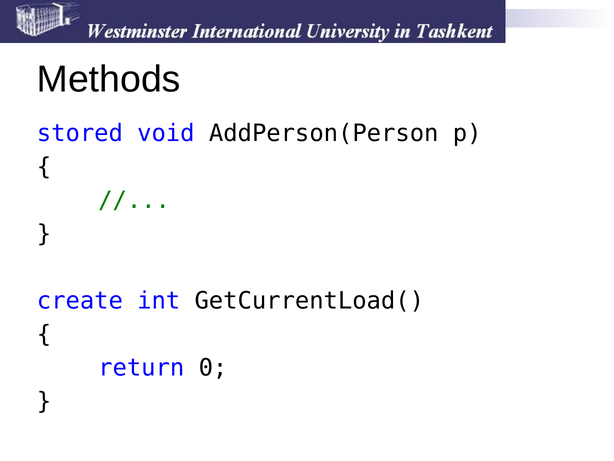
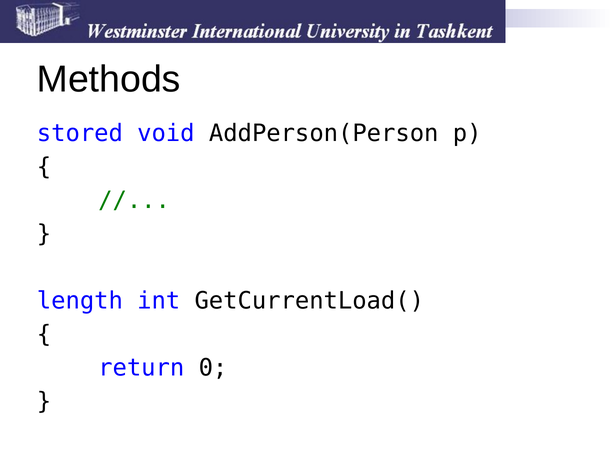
create: create -> length
